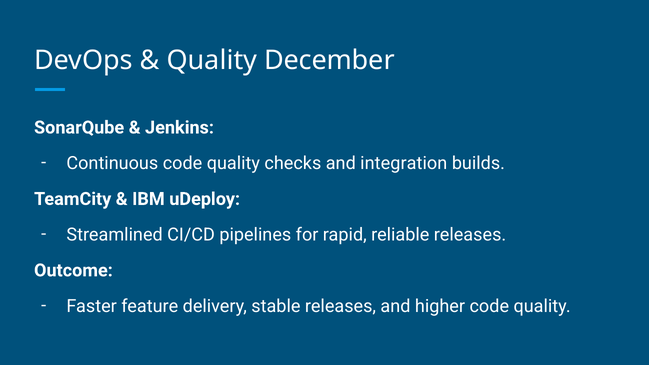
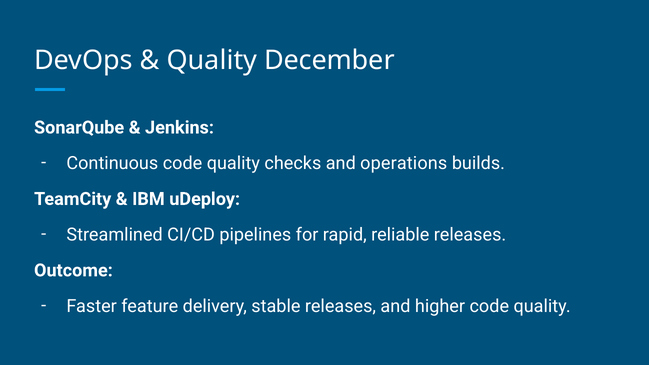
integration: integration -> operations
